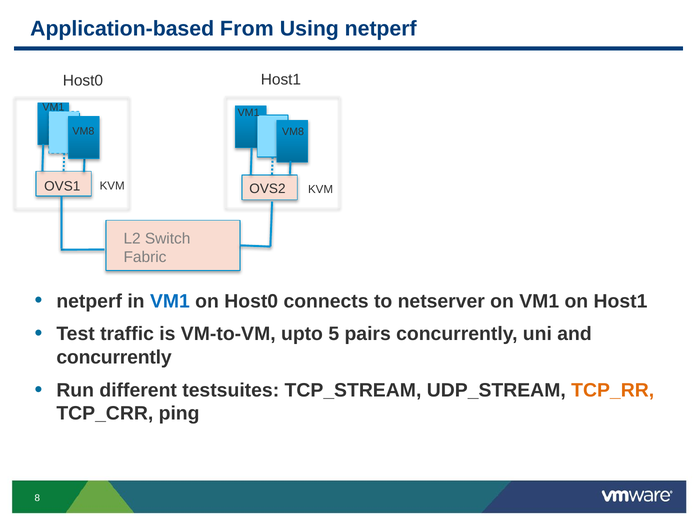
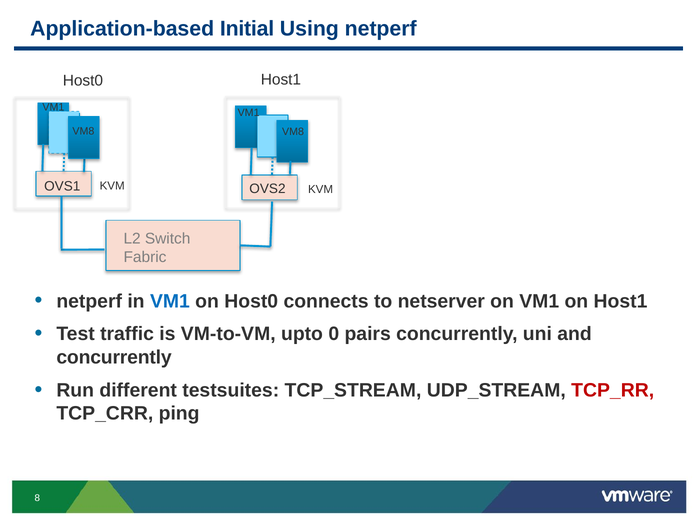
From: From -> Initial
5: 5 -> 0
TCP_RR colour: orange -> red
